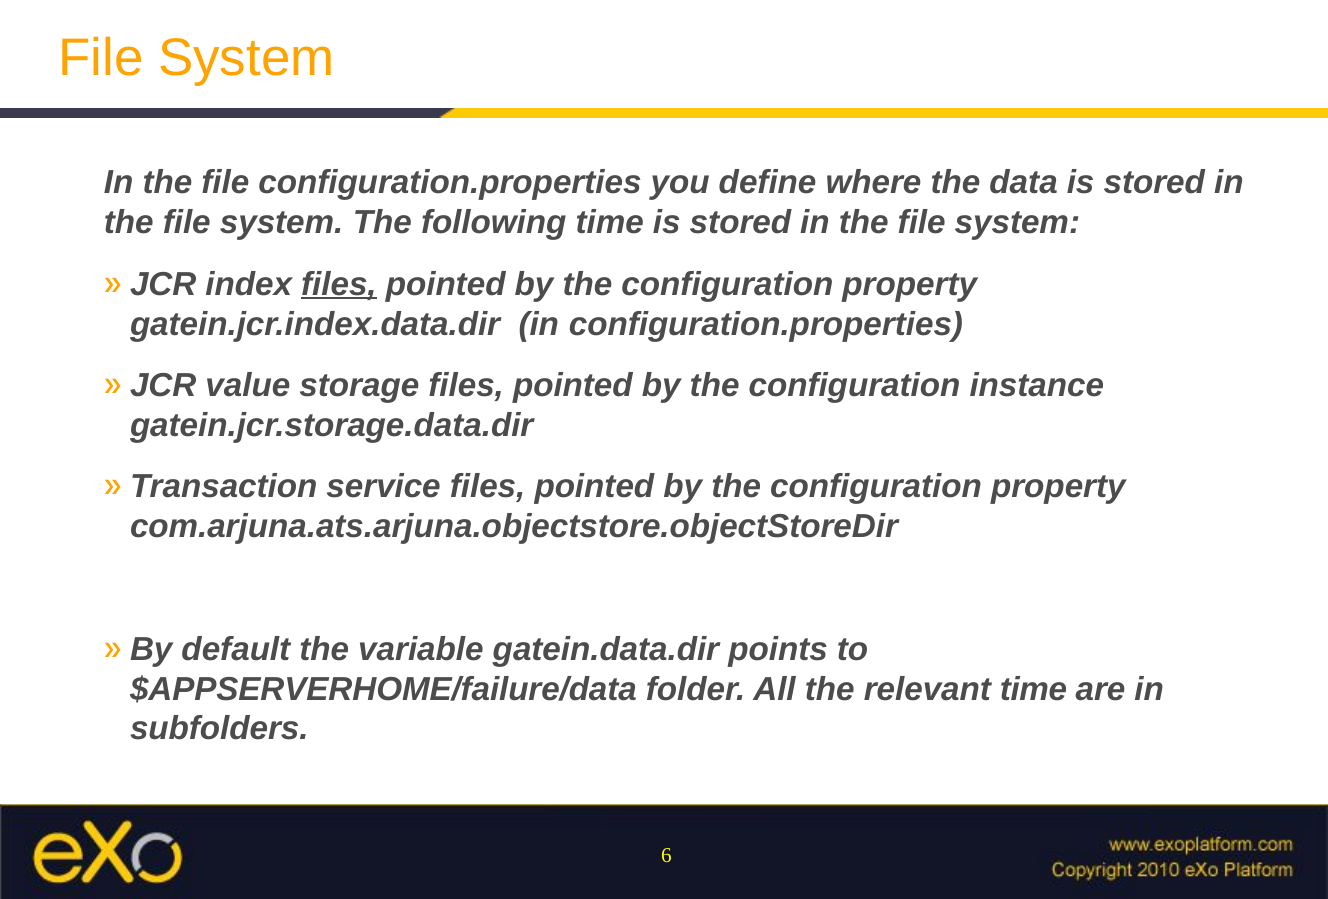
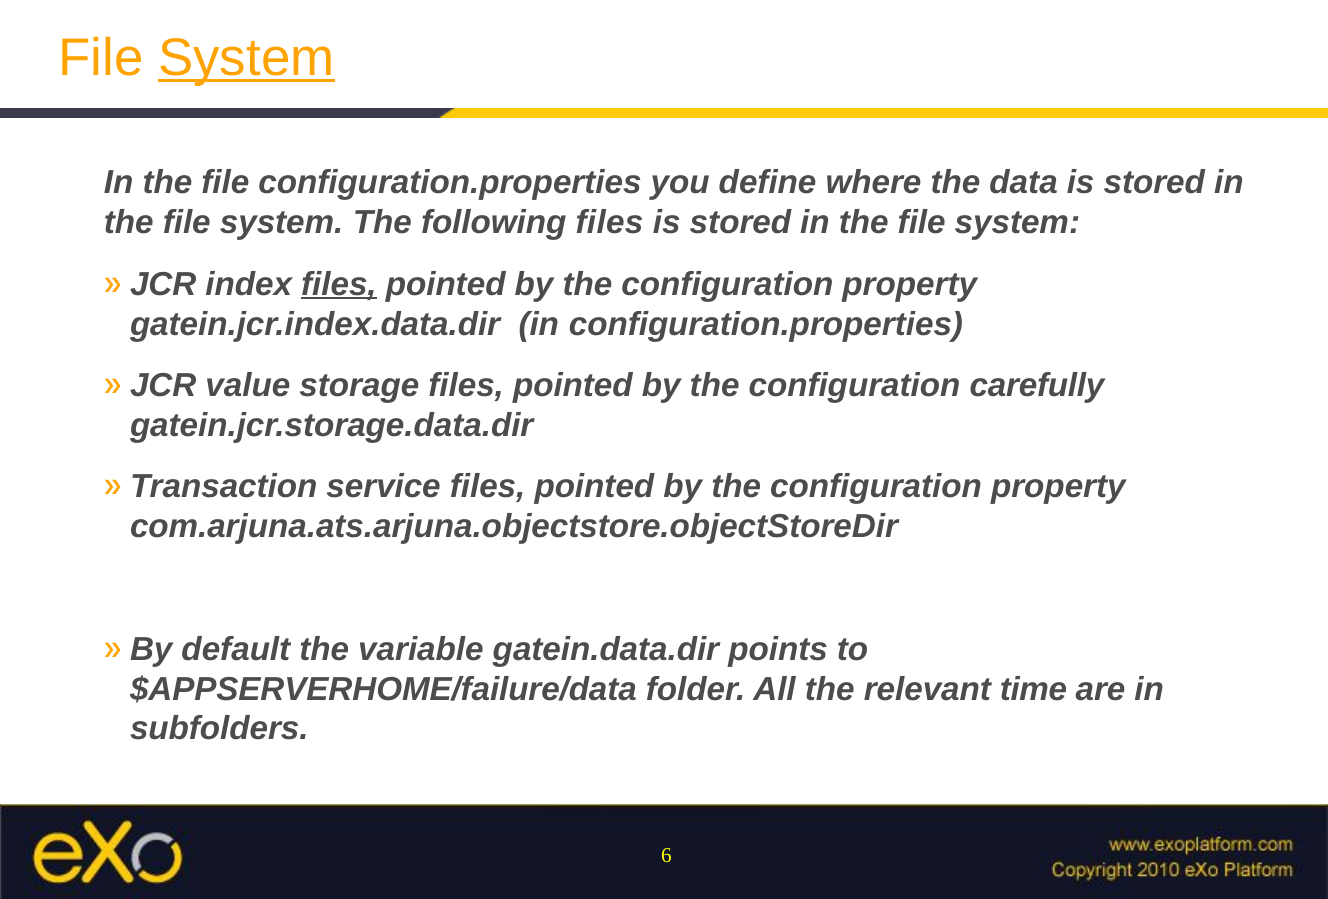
System at (246, 58) underline: none -> present
following time: time -> files
instance: instance -> carefully
